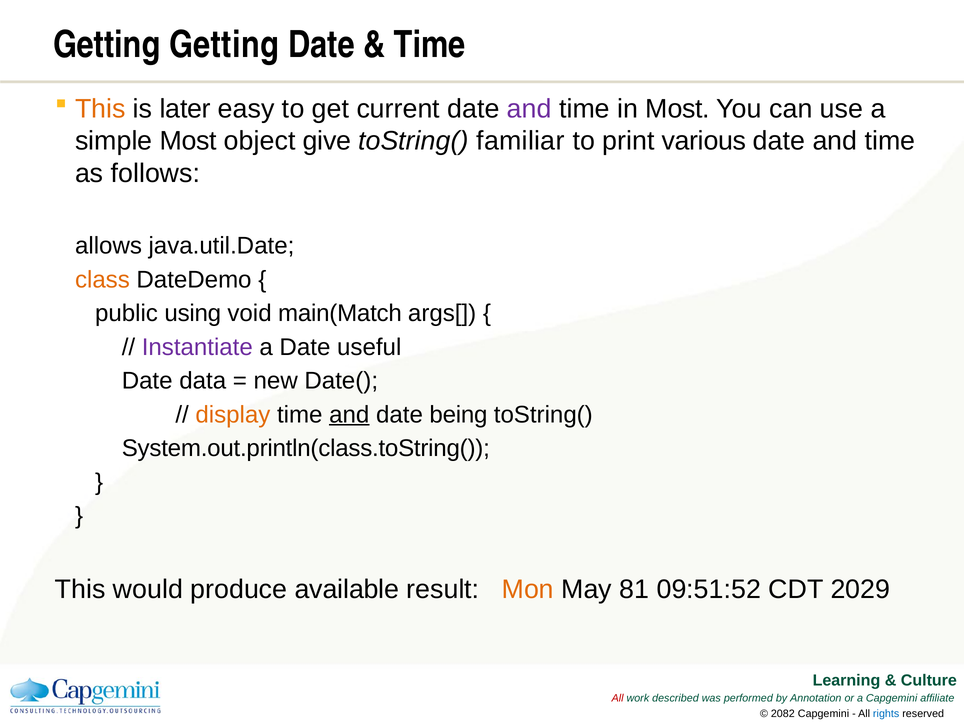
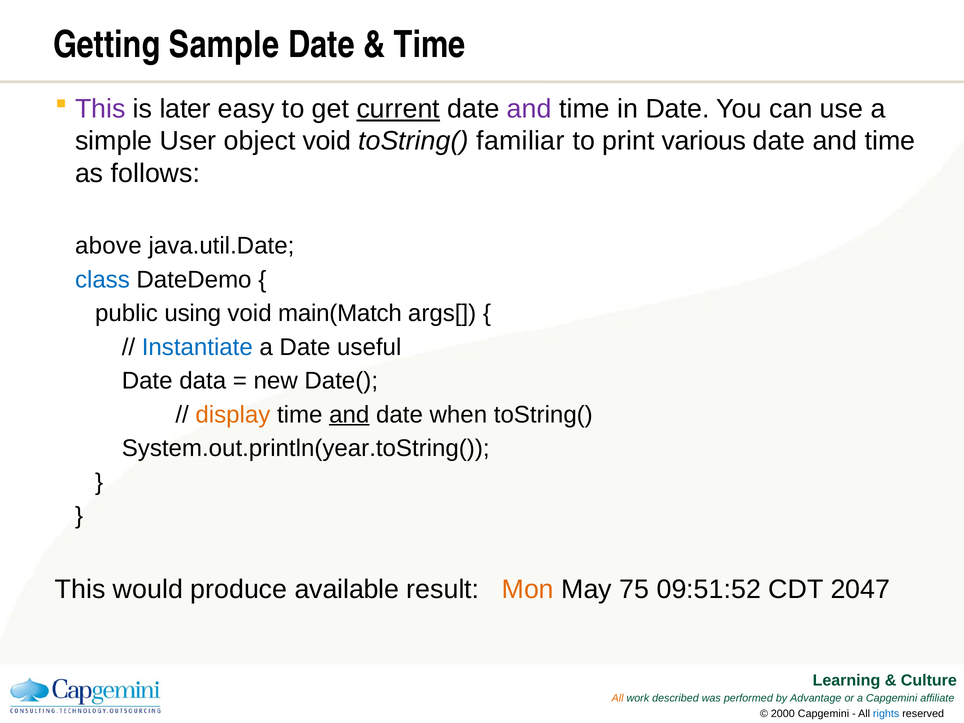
Getting Getting: Getting -> Sample
This at (100, 109) colour: orange -> purple
current underline: none -> present
in Most: Most -> Date
simple Most: Most -> User
object give: give -> void
allows: allows -> above
class colour: orange -> blue
Instantiate colour: purple -> blue
being: being -> when
System.out.println(class.toString(: System.out.println(class.toString( -> System.out.println(year.toString(
81: 81 -> 75
2029: 2029 -> 2047
All at (618, 698) colour: red -> orange
Annotation: Annotation -> Advantage
2082: 2082 -> 2000
